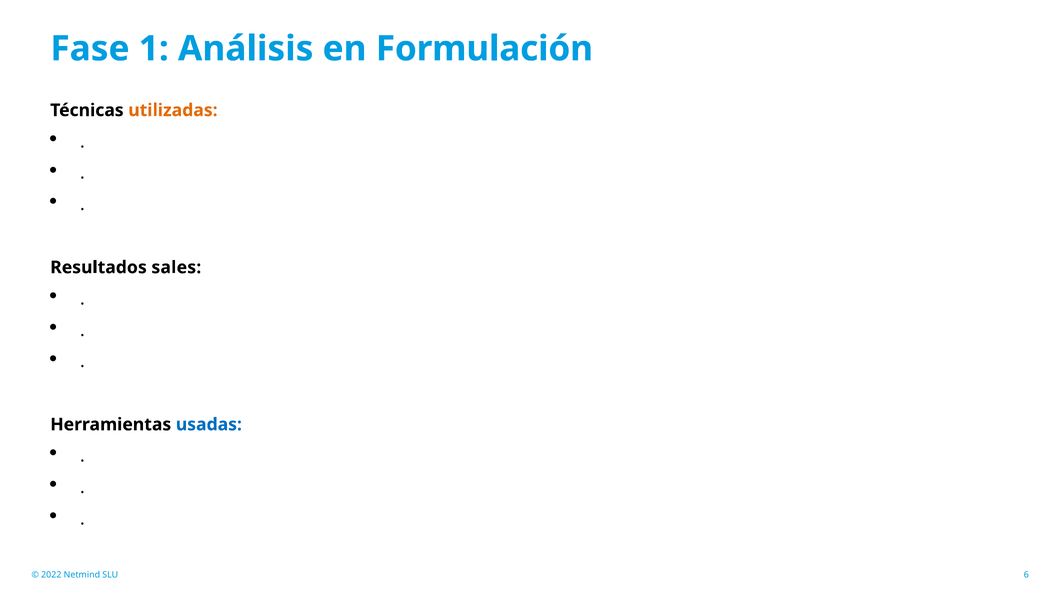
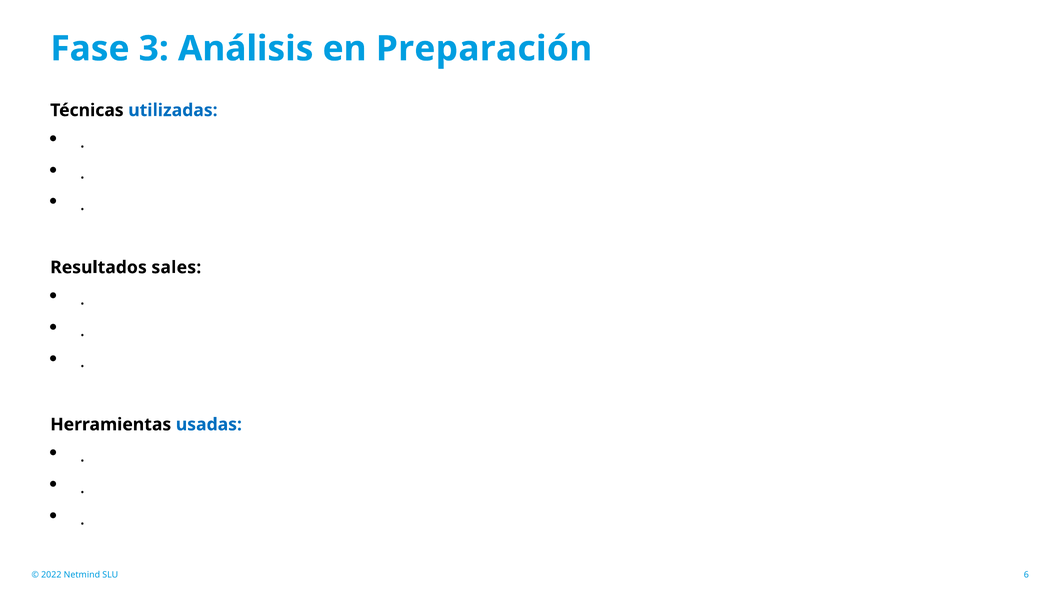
1: 1 -> 3
Formulación: Formulación -> Preparación
utilizadas colour: orange -> blue
